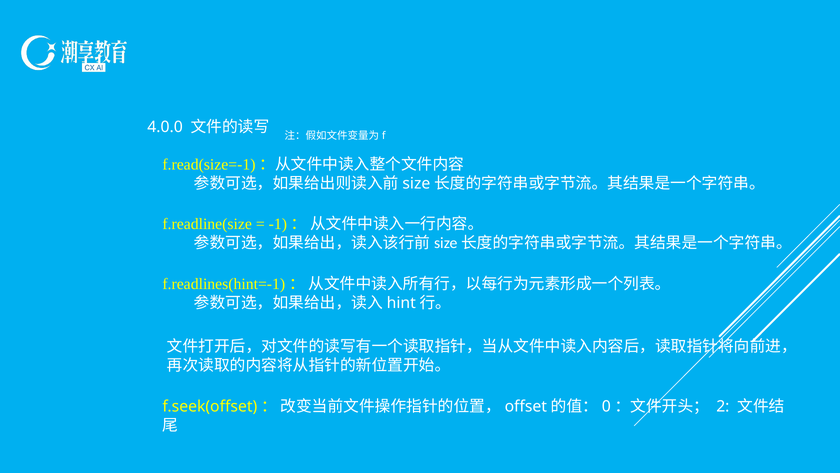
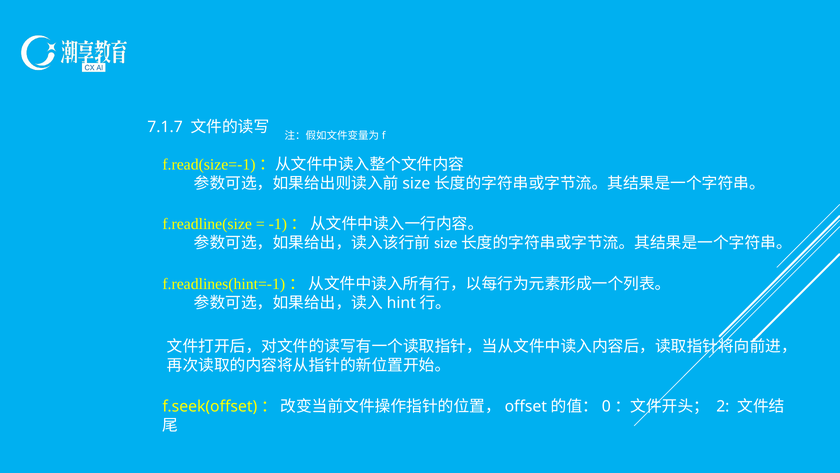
4.0.0: 4.0.0 -> 7.1.7
